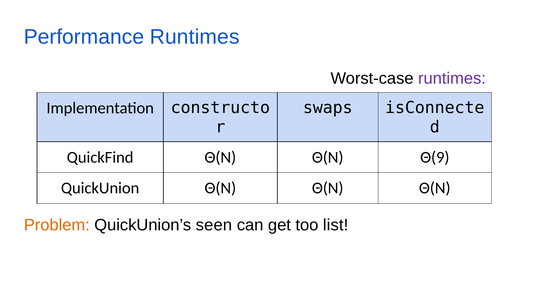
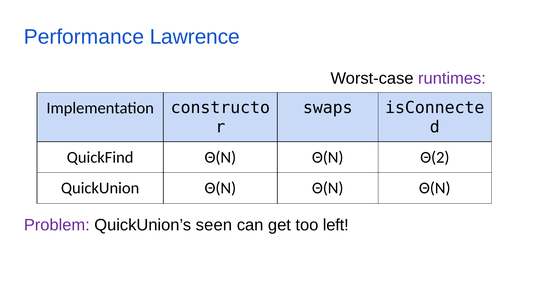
Performance Runtimes: Runtimes -> Lawrence
Θ(9: Θ(9 -> Θ(2
Problem colour: orange -> purple
list: list -> left
